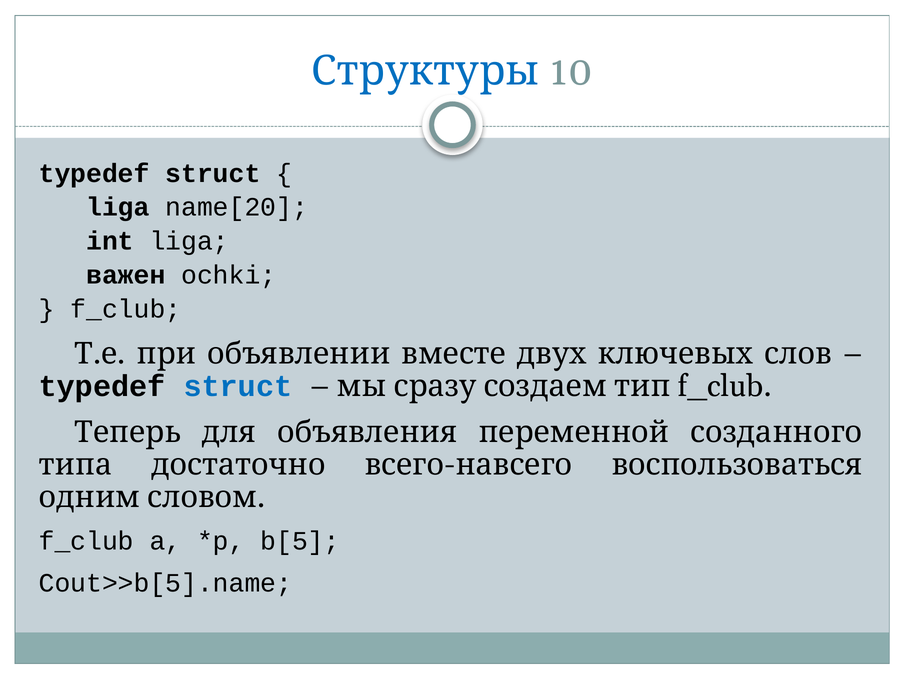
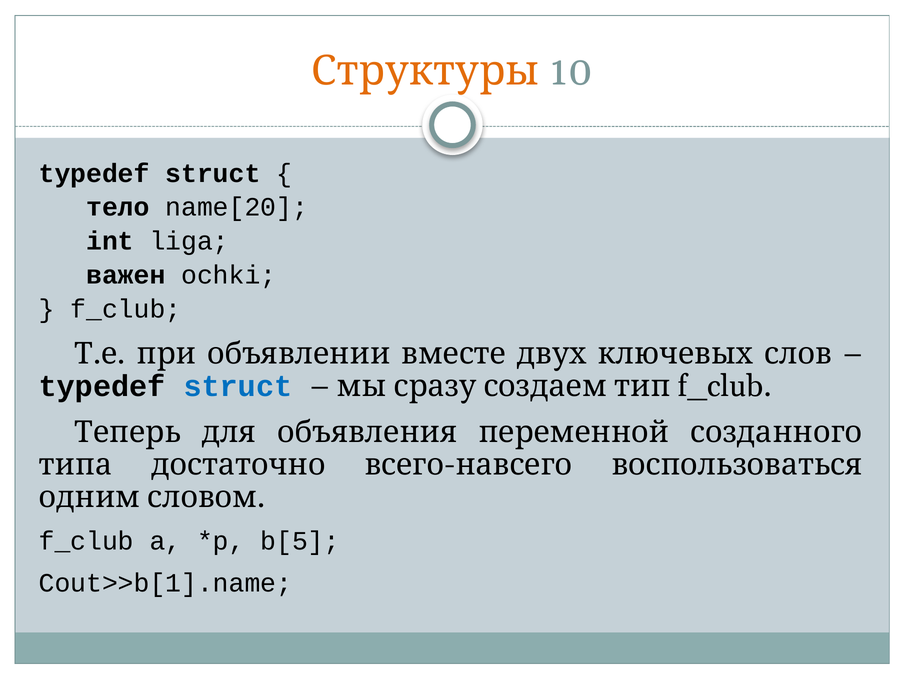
Структуры colour: blue -> orange
liga at (118, 207): liga -> тело
Cout>>b[5].name: Cout>>b[5].name -> Cout>>b[1].name
